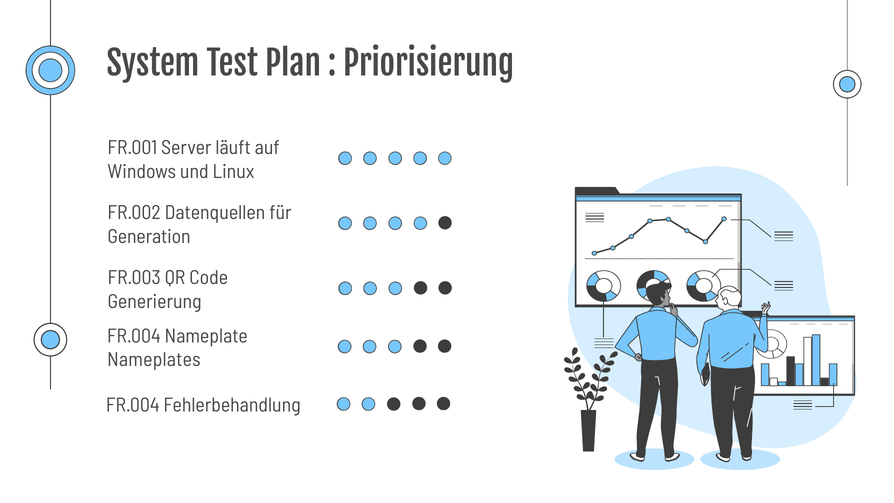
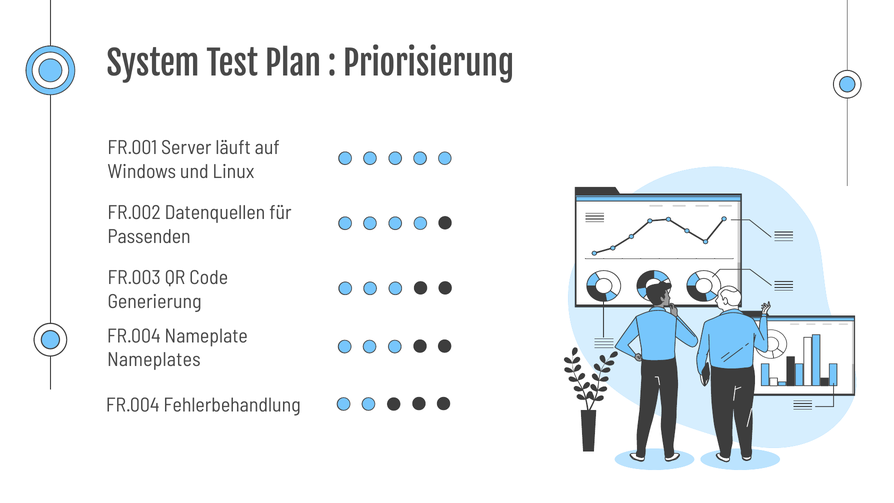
Generation: Generation -> Passenden
